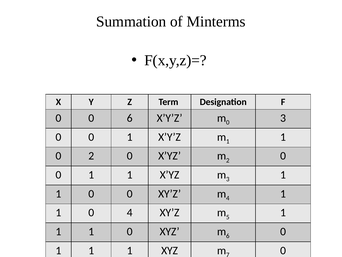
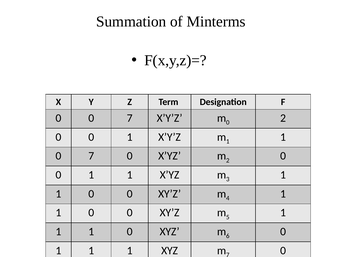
0 0 6: 6 -> 7
0 3: 3 -> 2
2 at (91, 156): 2 -> 7
4 at (130, 212): 4 -> 0
